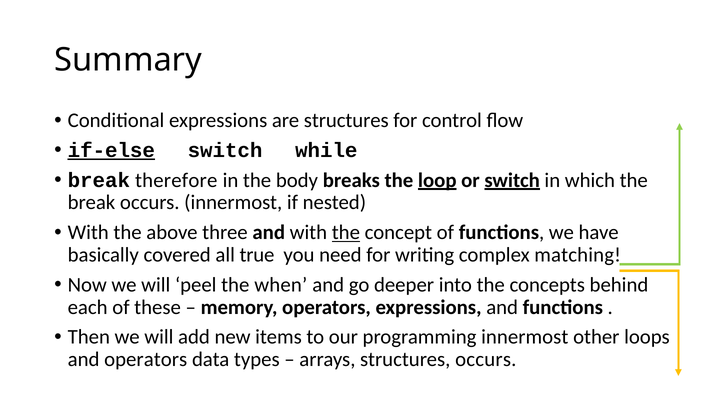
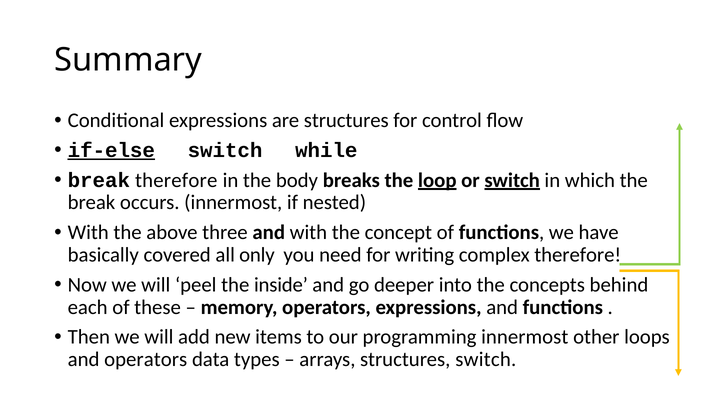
the at (346, 232) underline: present -> none
true: true -> only
complex matching: matching -> therefore
when: when -> inside
structures occurs: occurs -> switch
